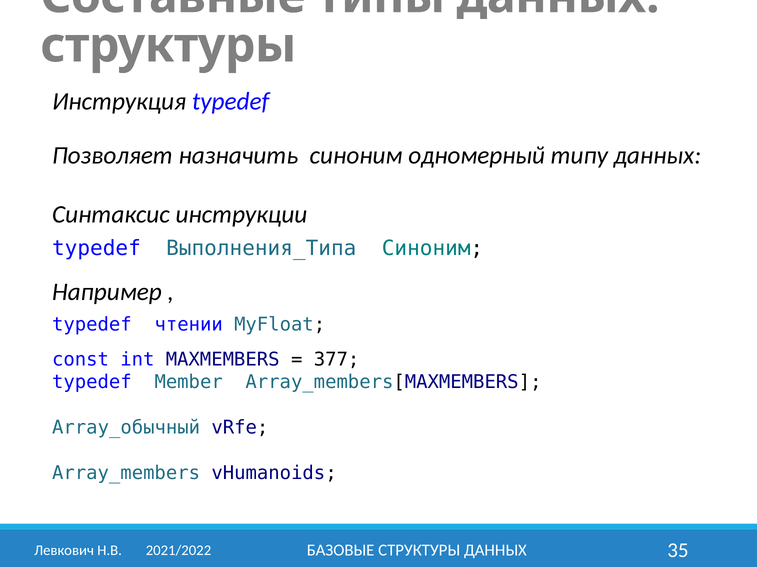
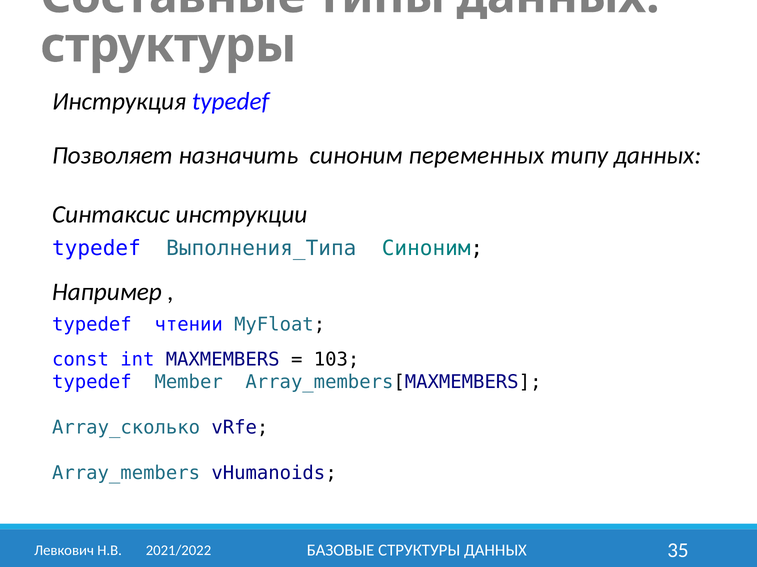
одномерный: одномерный -> переменных
377: 377 -> 103
Array_обычный: Array_обычный -> Array_сколько
